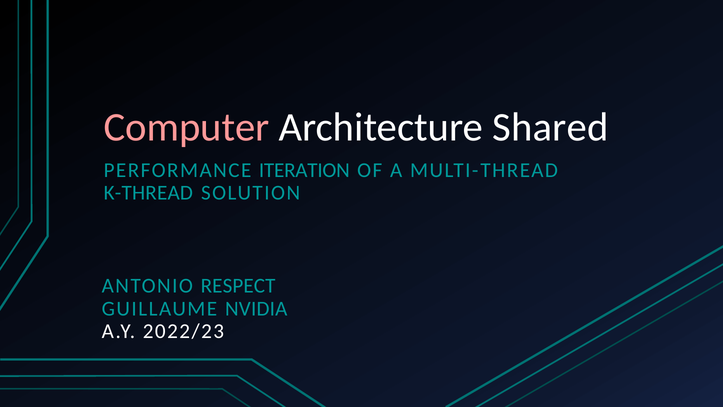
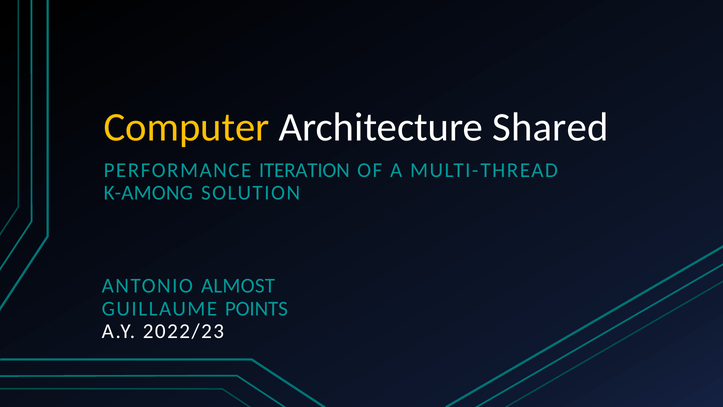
Computer colour: pink -> yellow
K-THREAD: K-THREAD -> K-AMONG
RESPECT: RESPECT -> ALMOST
NVIDIA: NVIDIA -> POINTS
